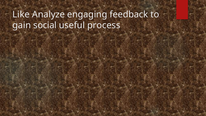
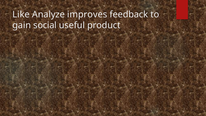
engaging: engaging -> improves
process: process -> product
